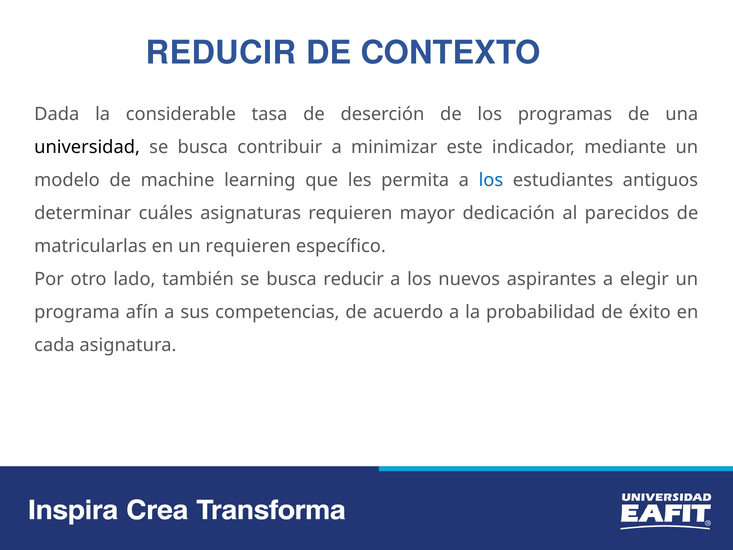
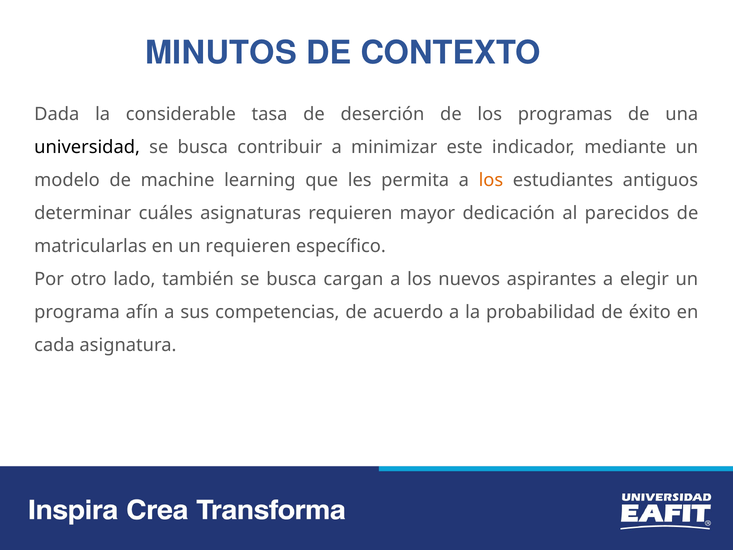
REDUCIR at (221, 53): REDUCIR -> MINUTOS
los at (491, 180) colour: blue -> orange
busca reducir: reducir -> cargan
